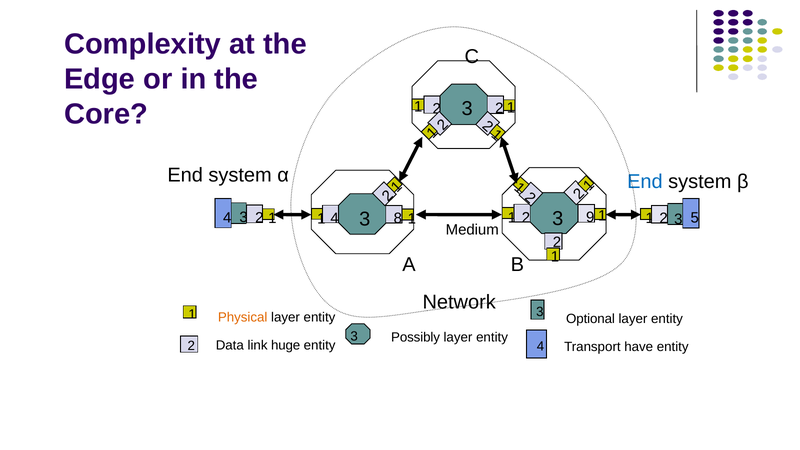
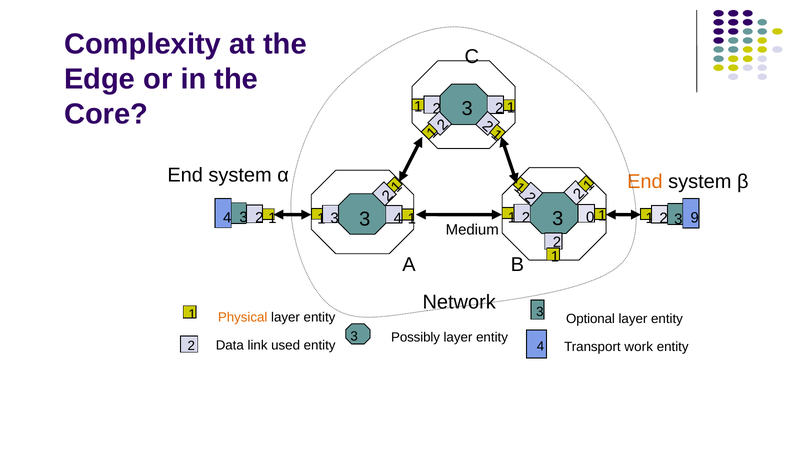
End at (645, 182) colour: blue -> orange
9: 9 -> 0
3 8: 8 -> 4
5: 5 -> 9
4 at (335, 218): 4 -> 3
huge: huge -> used
have: have -> work
